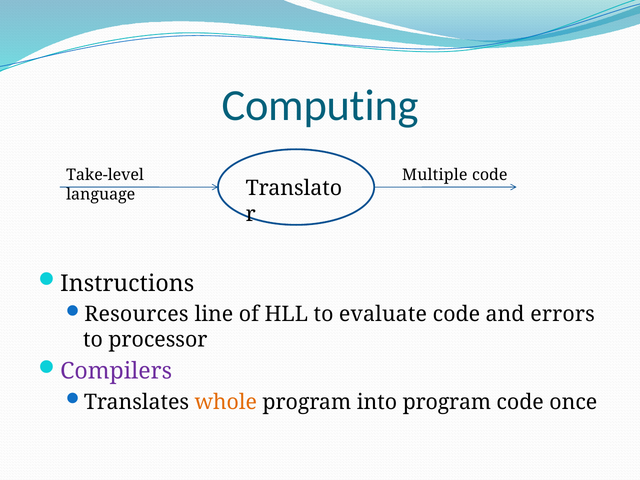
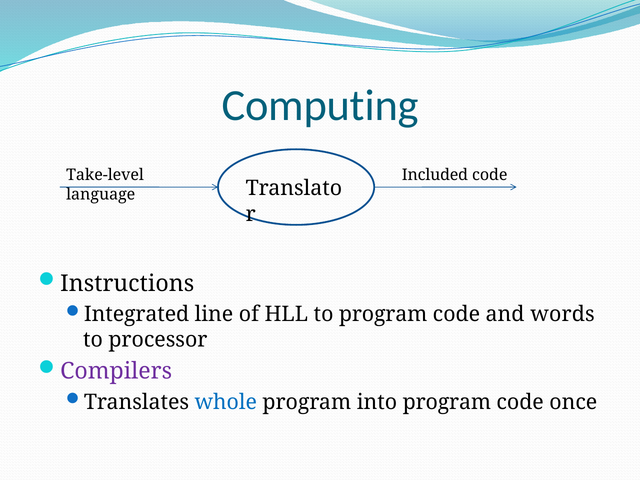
Multiple: Multiple -> Included
Resources: Resources -> Integrated
to evaluate: evaluate -> program
errors: errors -> words
whole colour: orange -> blue
